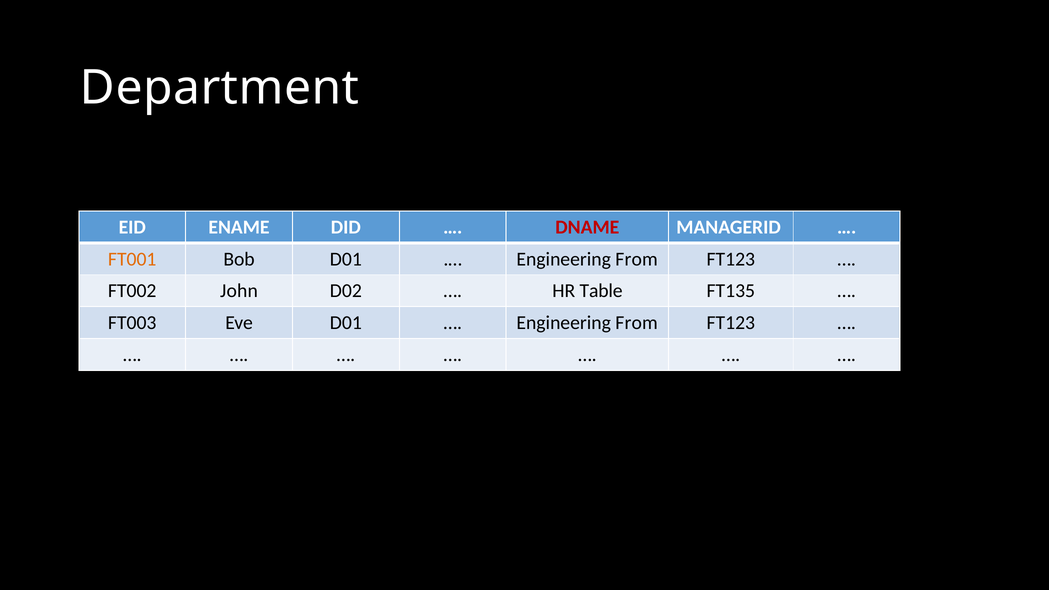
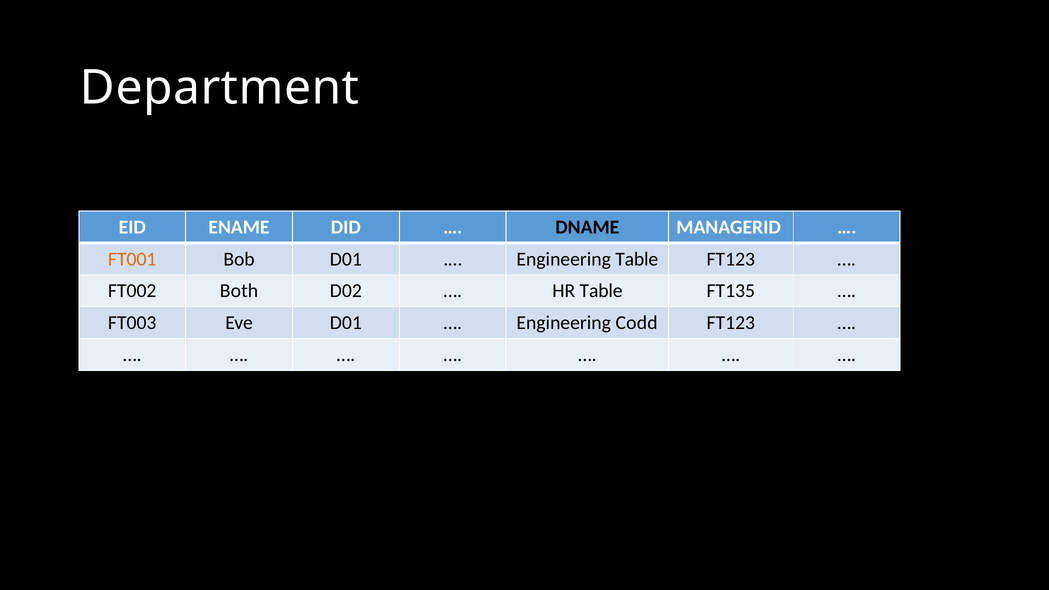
DNAME colour: red -> black
From at (637, 259): From -> Table
John: John -> Both
From at (637, 323): From -> Codd
